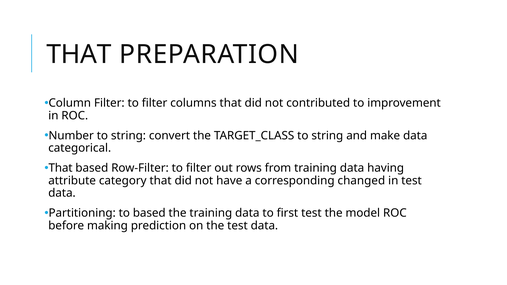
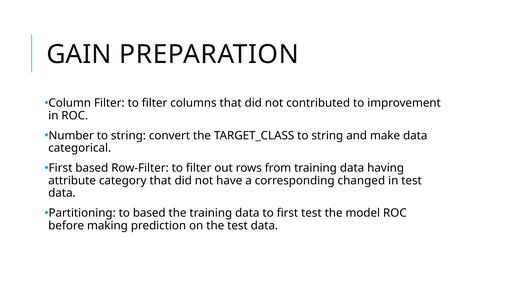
THAT at (79, 54): THAT -> GAIN
That at (61, 168): That -> First
